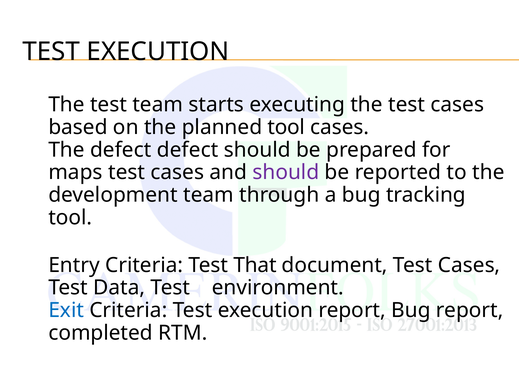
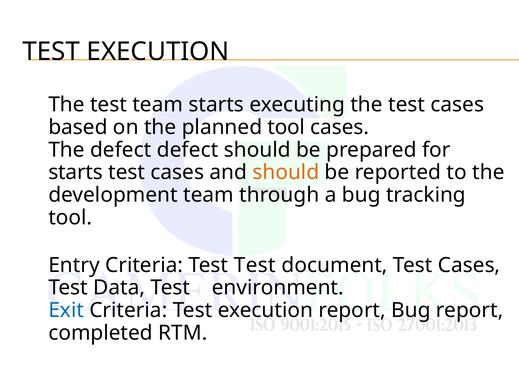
maps at (76, 173): maps -> starts
should at (286, 173) colour: purple -> orange
Test That: That -> Test
